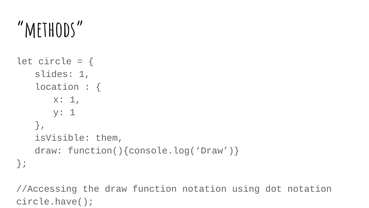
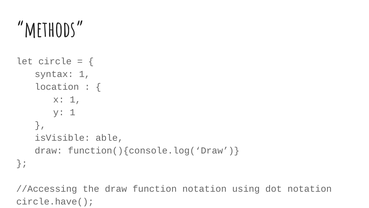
slides: slides -> syntax
them: them -> able
